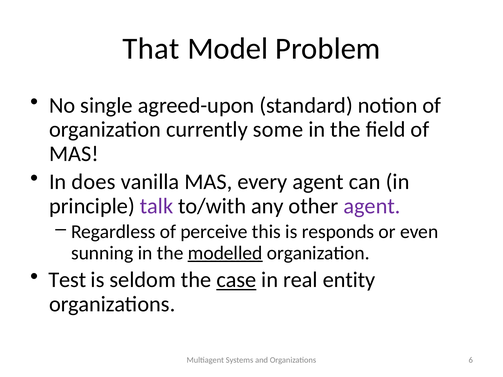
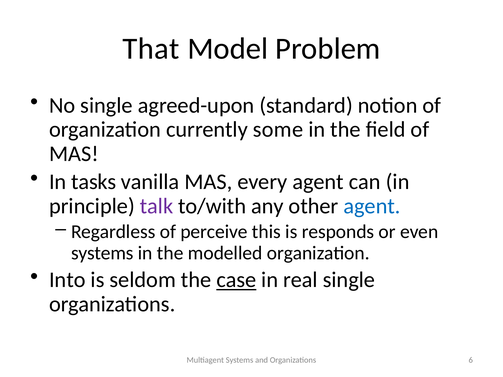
does: does -> tasks
agent at (372, 206) colour: purple -> blue
sunning at (102, 253): sunning -> systems
modelled underline: present -> none
Test: Test -> Into
real entity: entity -> single
